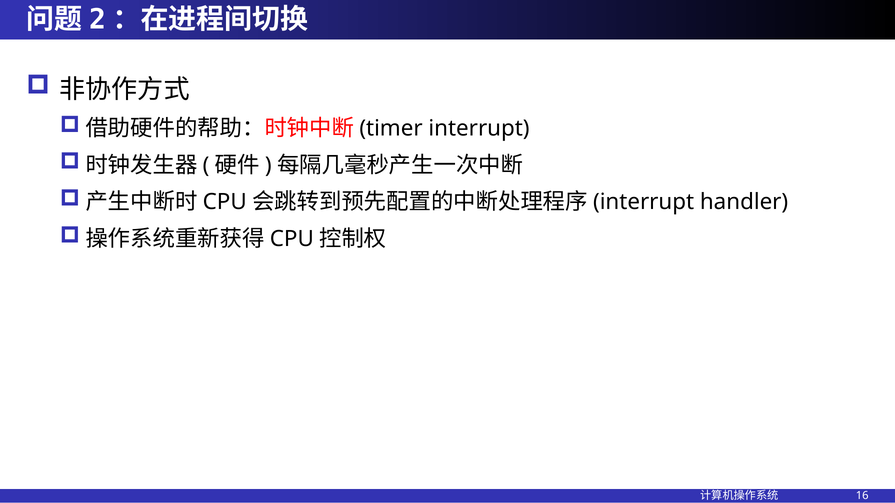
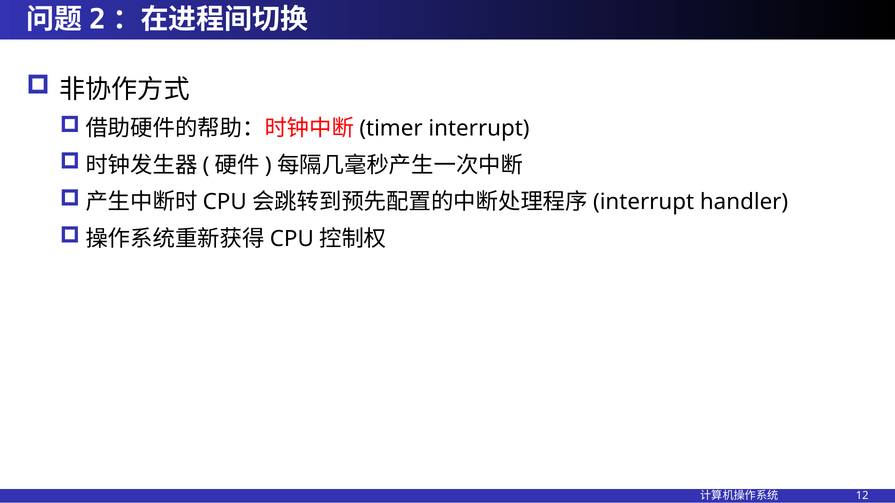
16: 16 -> 12
